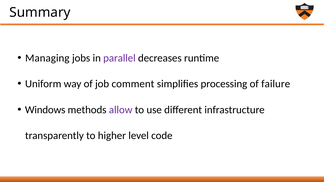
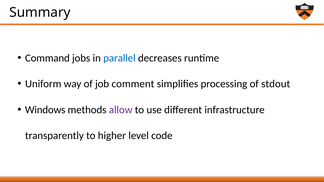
Managing: Managing -> Command
parallel colour: purple -> blue
failure: failure -> stdout
